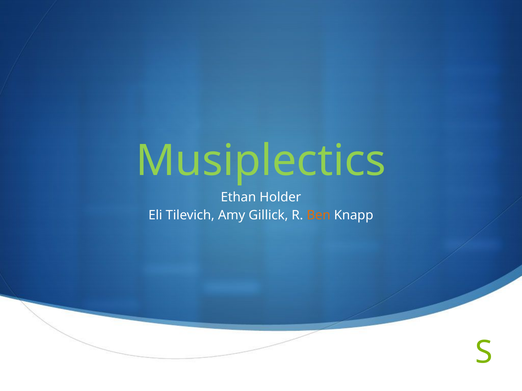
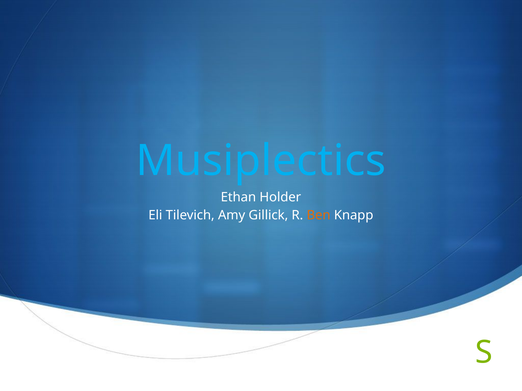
Musiplectics colour: light green -> light blue
